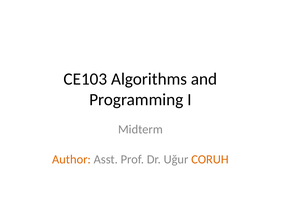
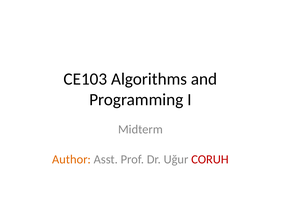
CORUH colour: orange -> red
